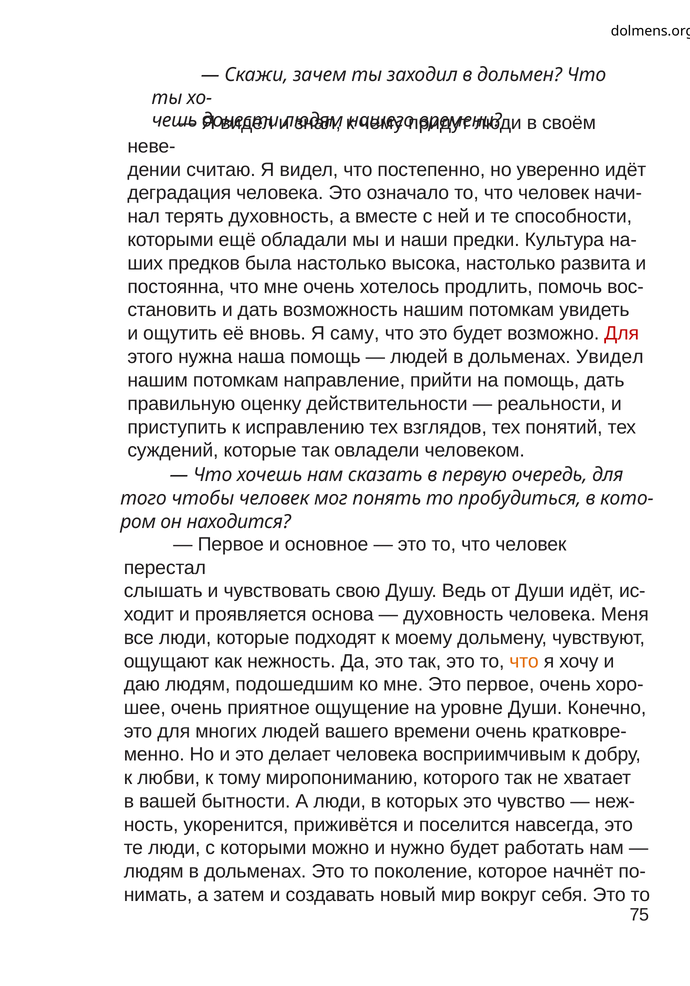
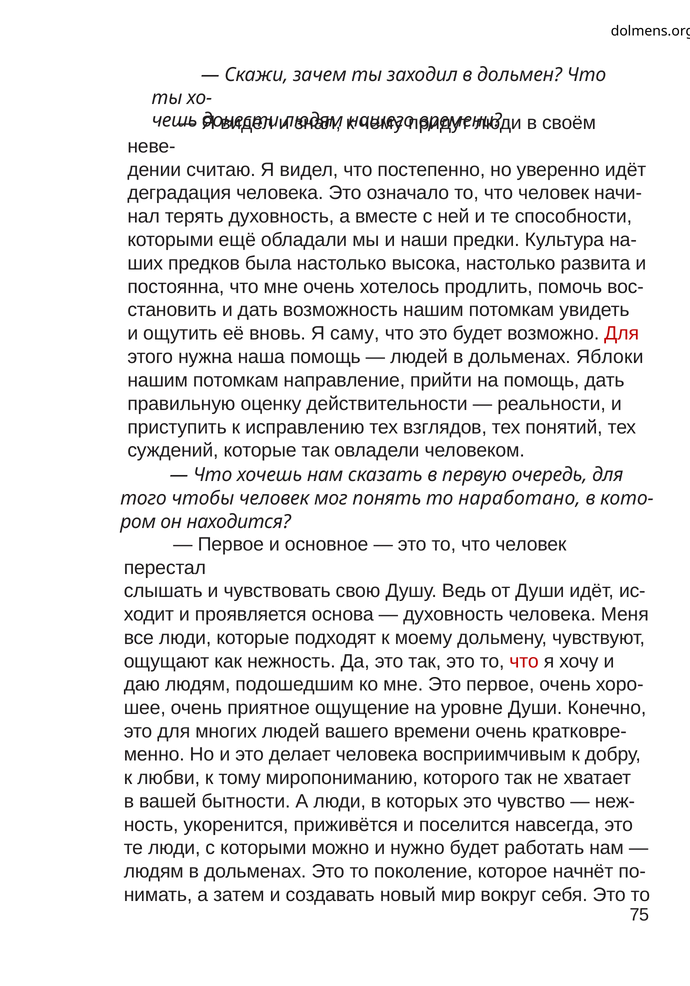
Увидел: Увидел -> Яблоки
пробудиться: пробудиться -> наработано
что at (524, 661) colour: orange -> red
